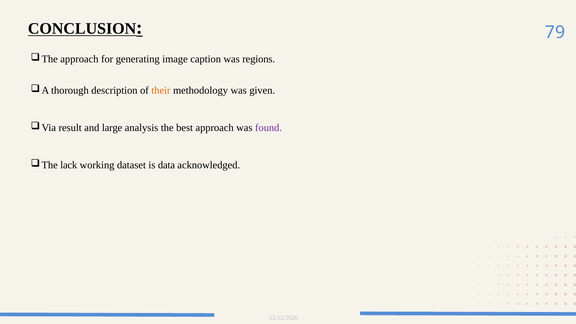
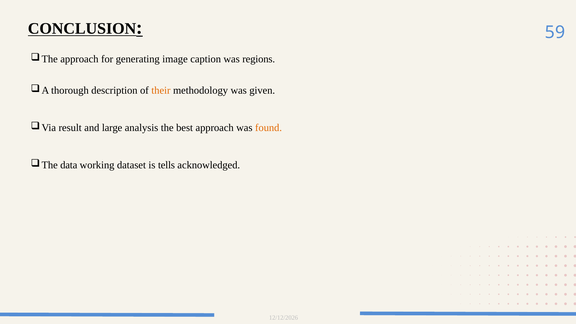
79: 79 -> 59
found colour: purple -> orange
lack: lack -> data
data: data -> tells
